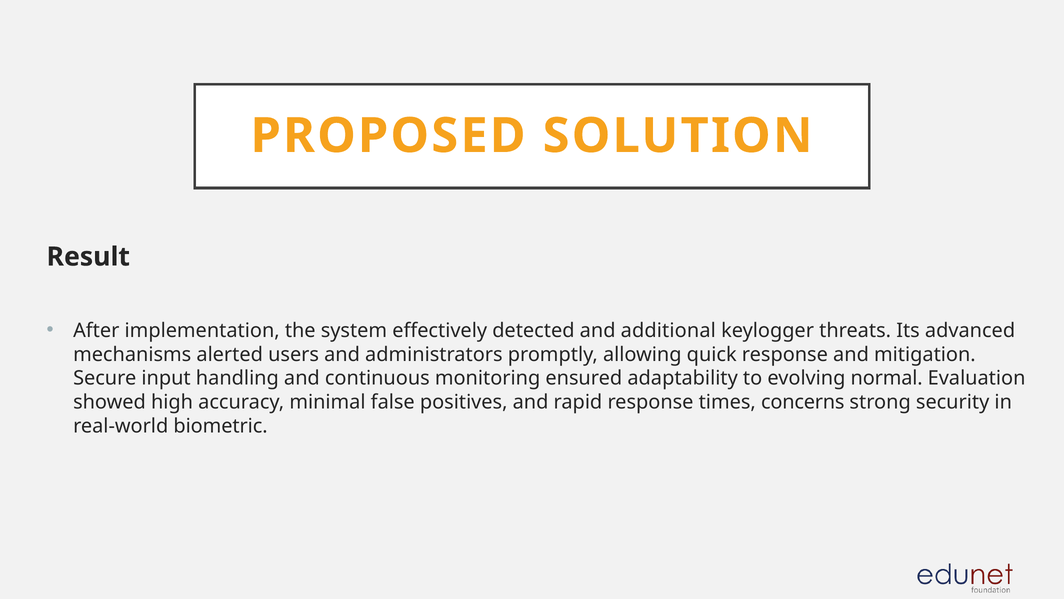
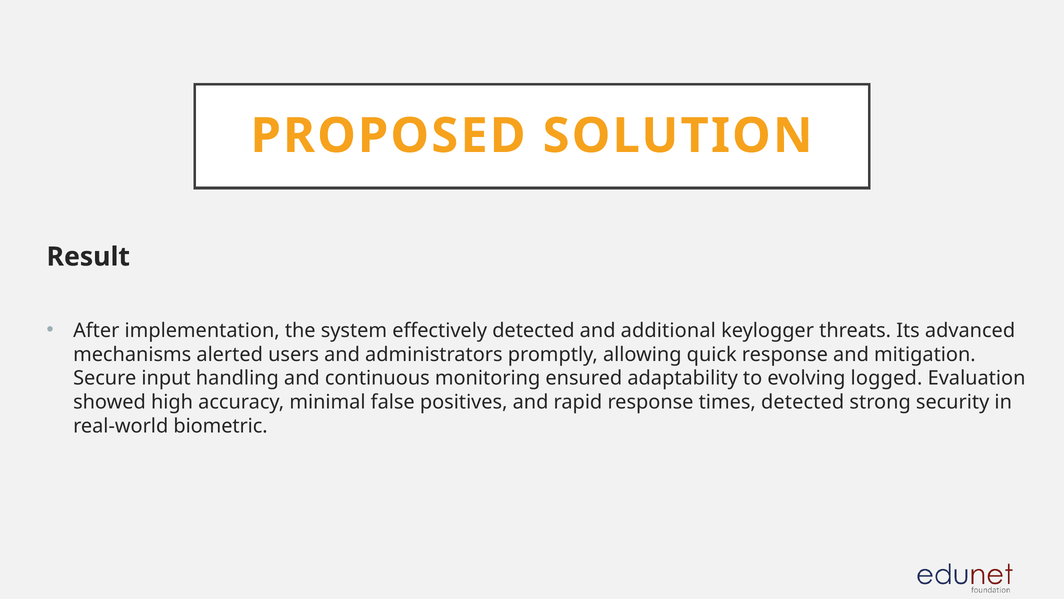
normal: normal -> logged
times concerns: concerns -> detected
